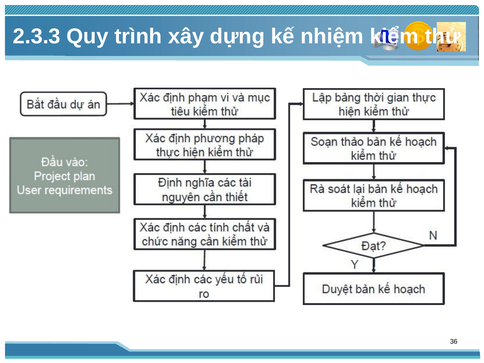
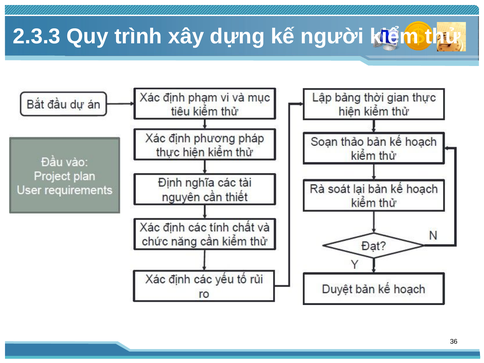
nhiệm: nhiệm -> người
